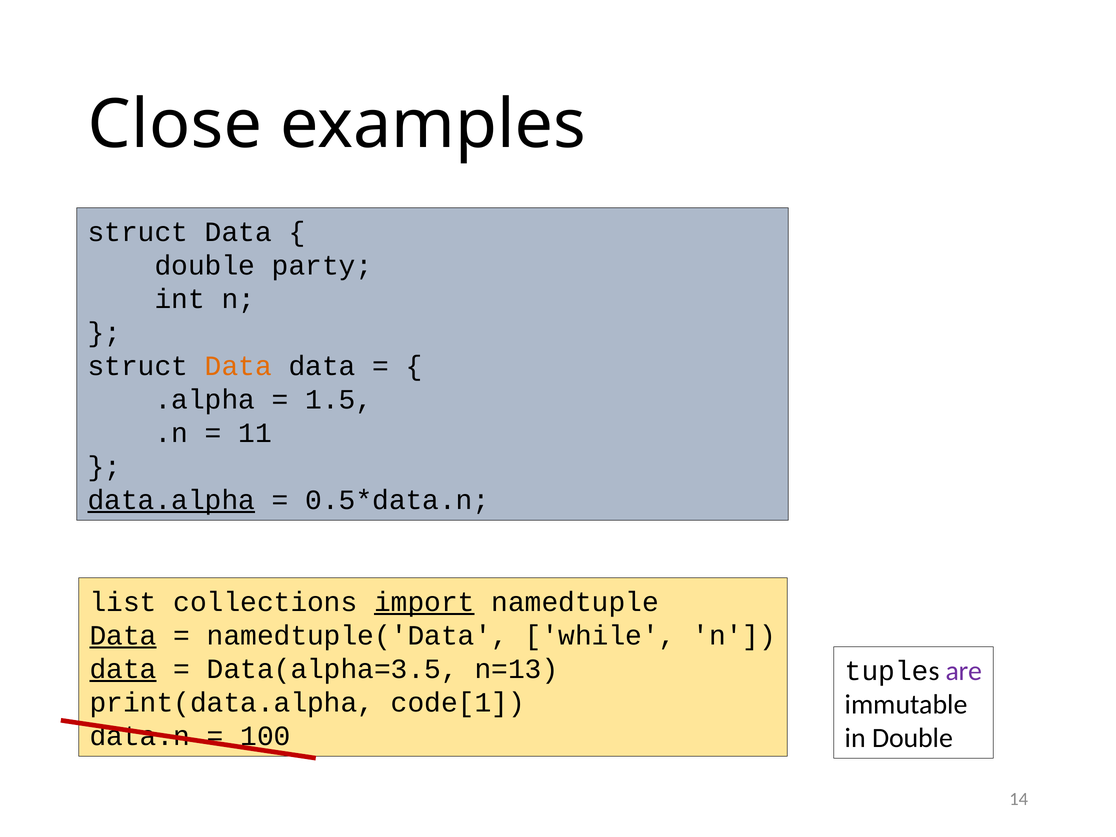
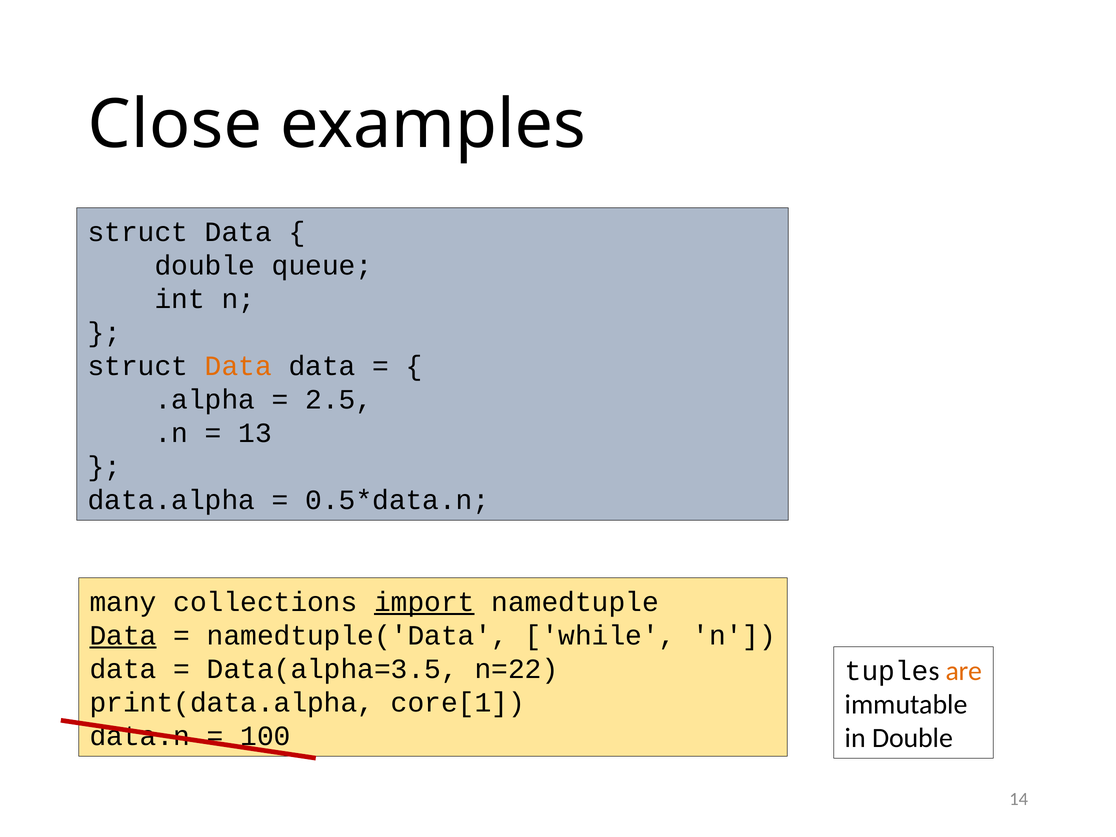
party: party -> queue
1.5: 1.5 -> 2.5
11: 11 -> 13
data.alpha underline: present -> none
list: list -> many
data at (123, 669) underline: present -> none
n=13: n=13 -> n=22
are colour: purple -> orange
code[1: code[1 -> core[1
